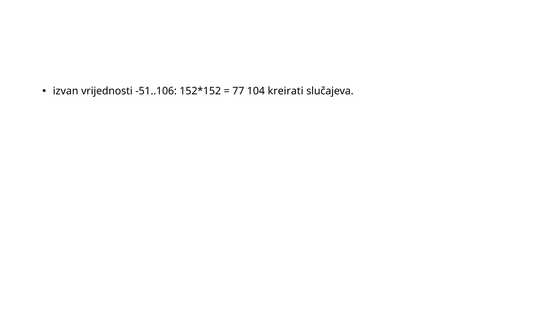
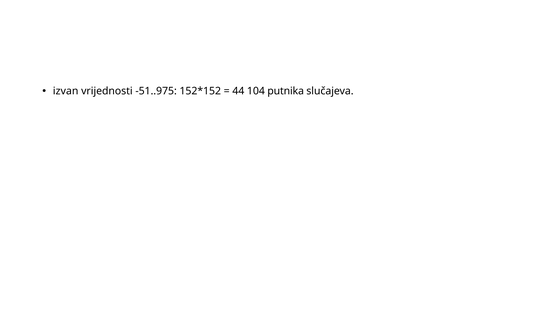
-51..106: -51..106 -> -51..975
77: 77 -> 44
kreirati: kreirati -> putnika
